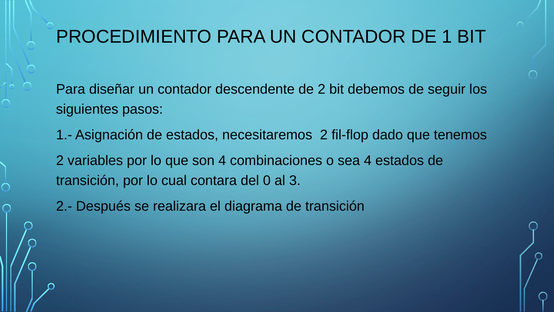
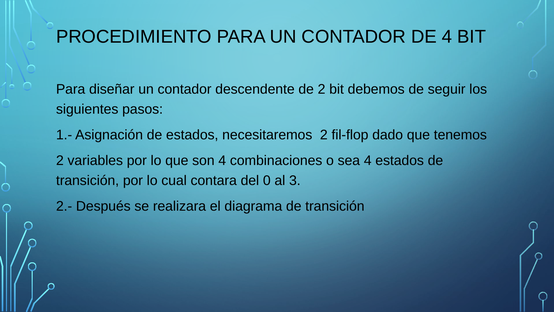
DE 1: 1 -> 4
